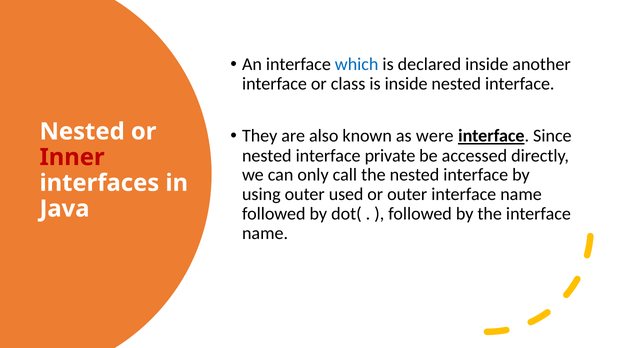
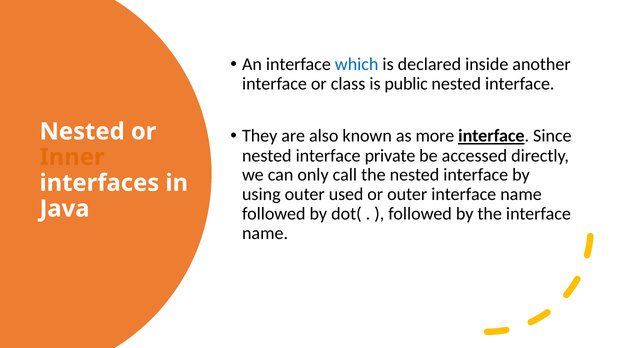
is inside: inside -> public
were: were -> more
Inner colour: red -> orange
